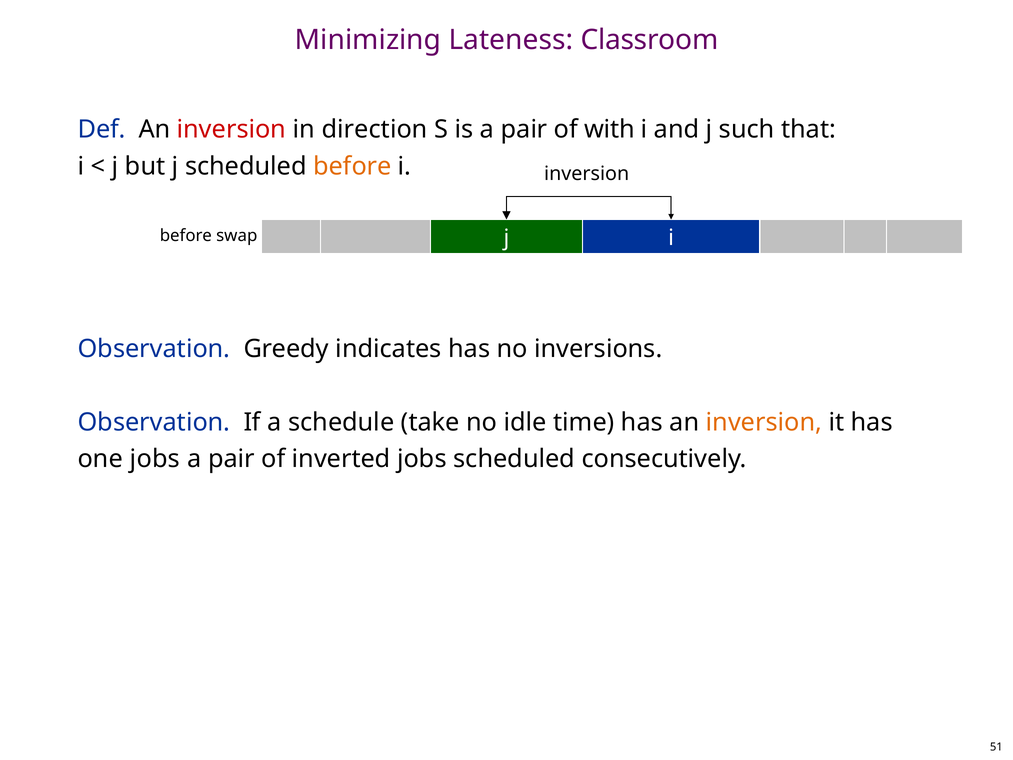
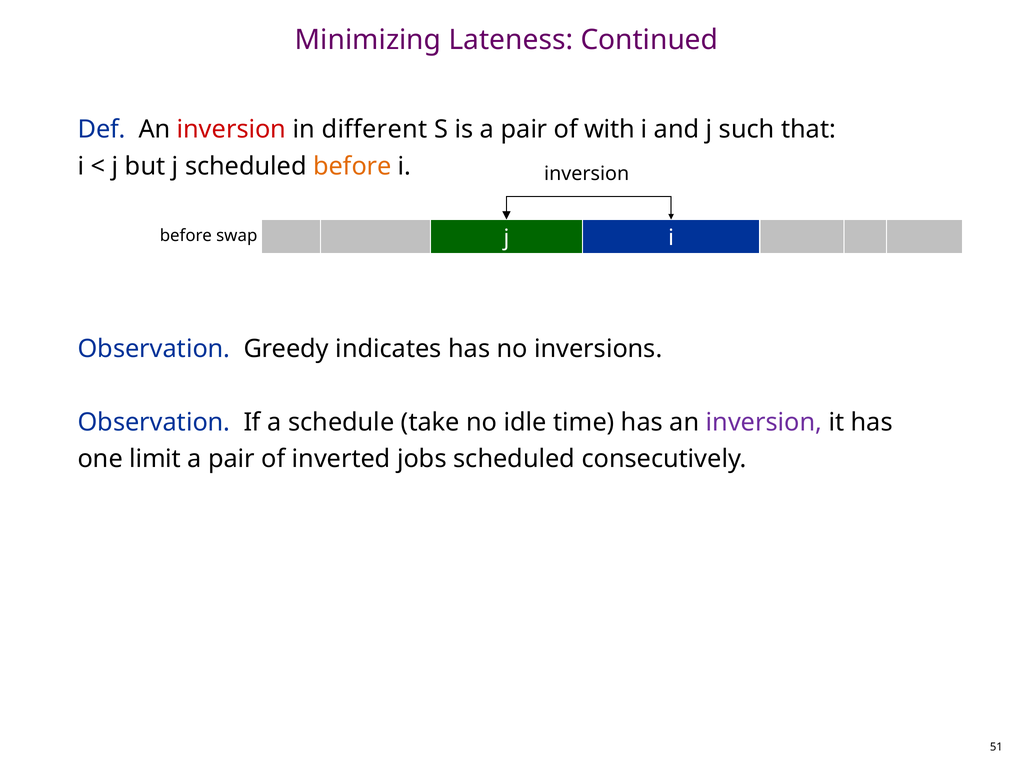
Classroom: Classroom -> Continued
direction: direction -> different
inversion at (764, 422) colour: orange -> purple
one jobs: jobs -> limit
